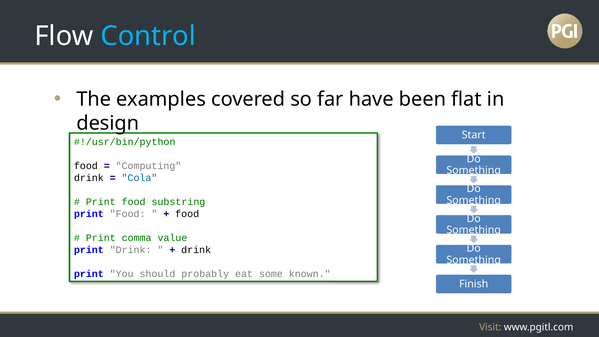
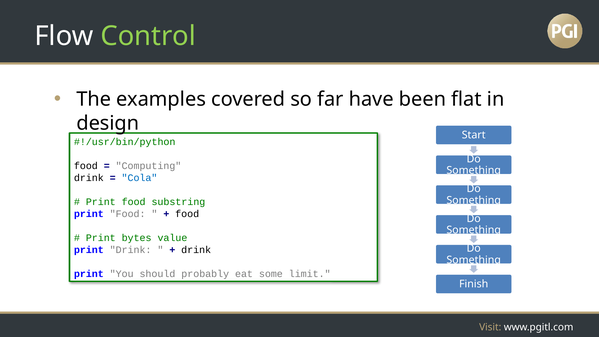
Control colour: light blue -> light green
comma: comma -> bytes
known: known -> limit
